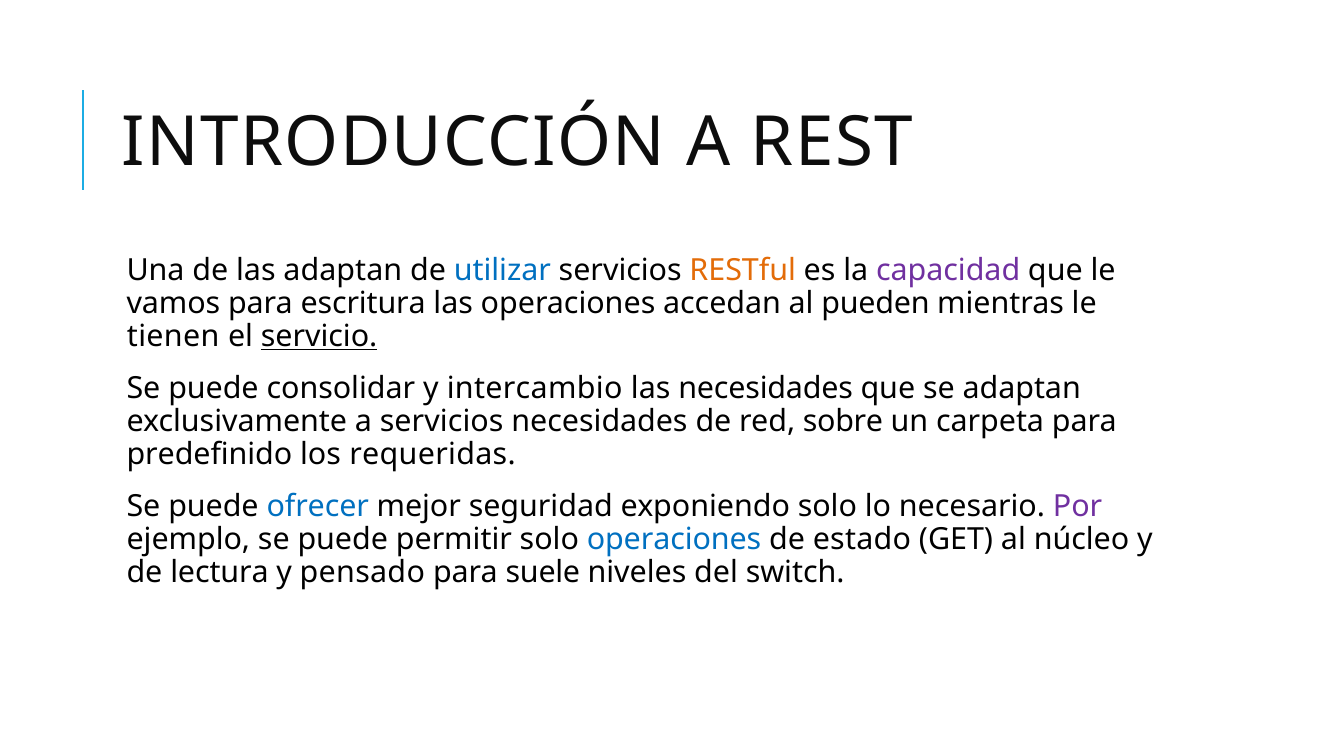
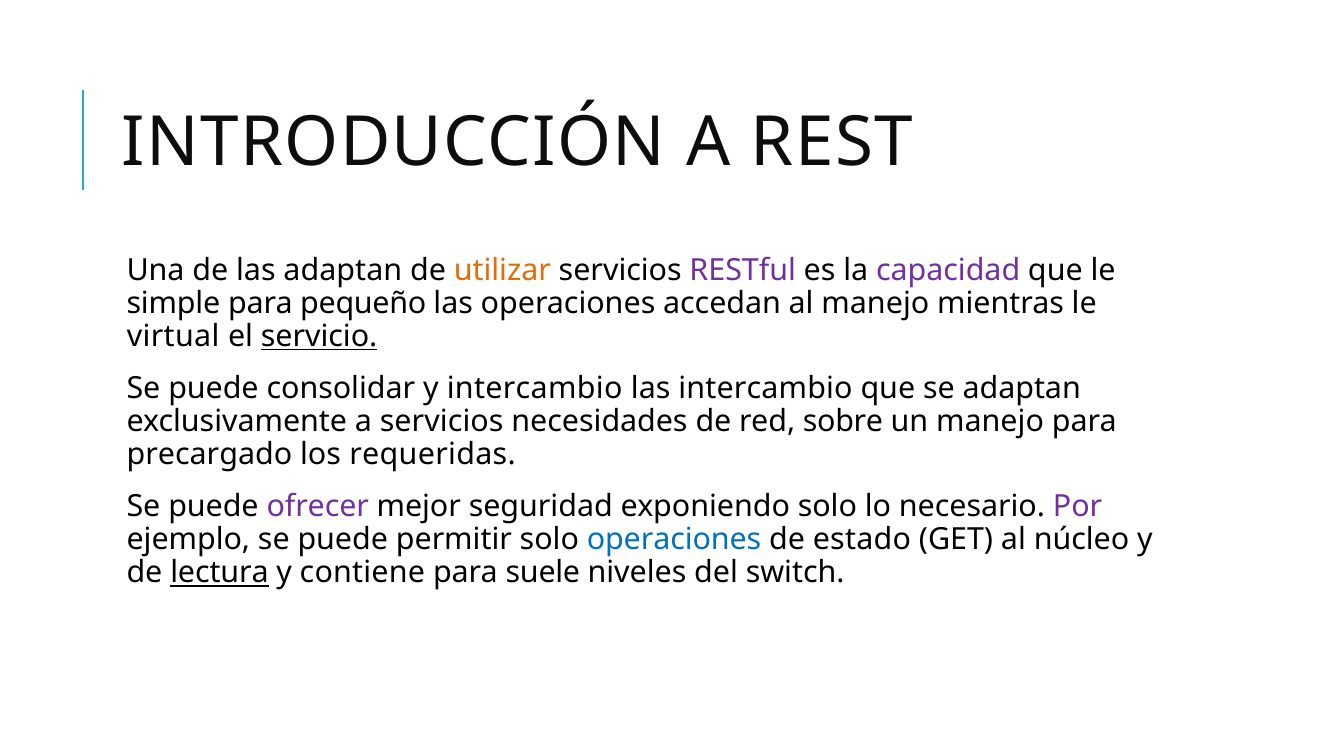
utilizar colour: blue -> orange
RESTful colour: orange -> purple
vamos: vamos -> simple
escritura: escritura -> pequeño
al pueden: pueden -> manejo
tienen: tienen -> virtual
las necesidades: necesidades -> intercambio
un carpeta: carpeta -> manejo
predefinido: predefinido -> precargado
ofrecer colour: blue -> purple
lectura underline: none -> present
pensado: pensado -> contiene
